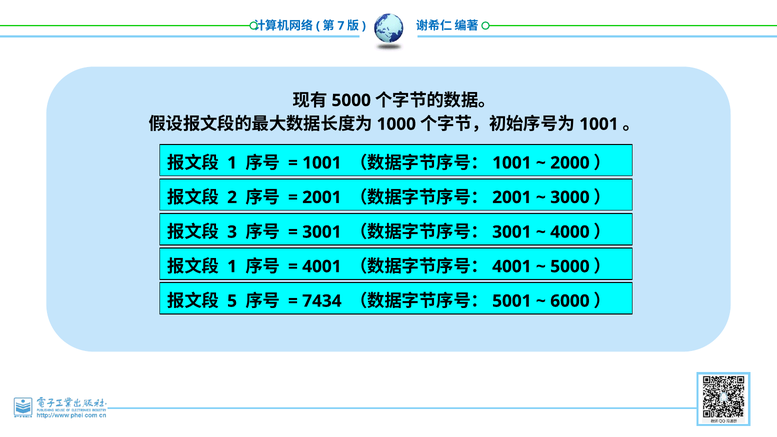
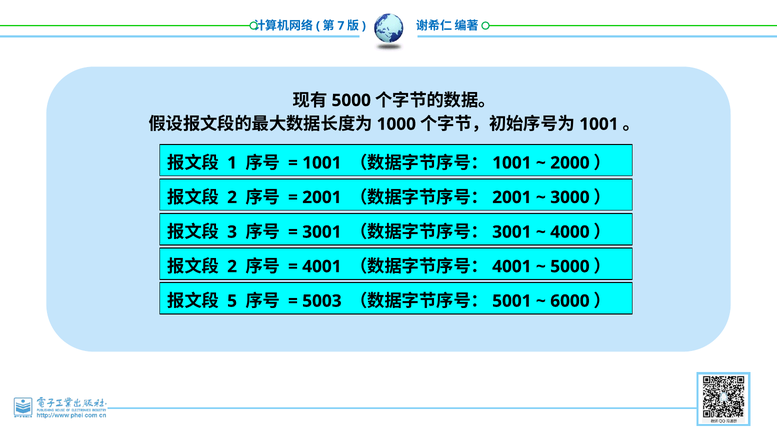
1 at (232, 267): 1 -> 2
7434: 7434 -> 5003
